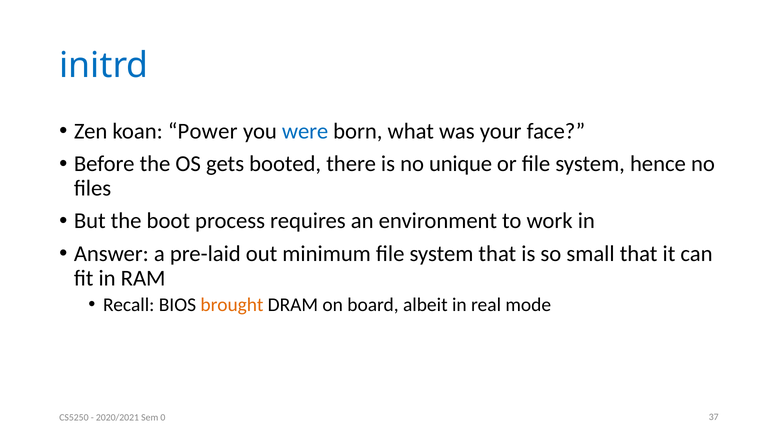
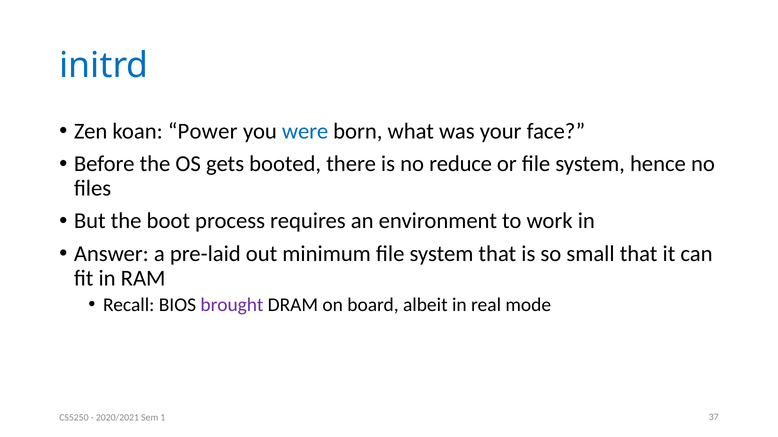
unique: unique -> reduce
brought colour: orange -> purple
0: 0 -> 1
